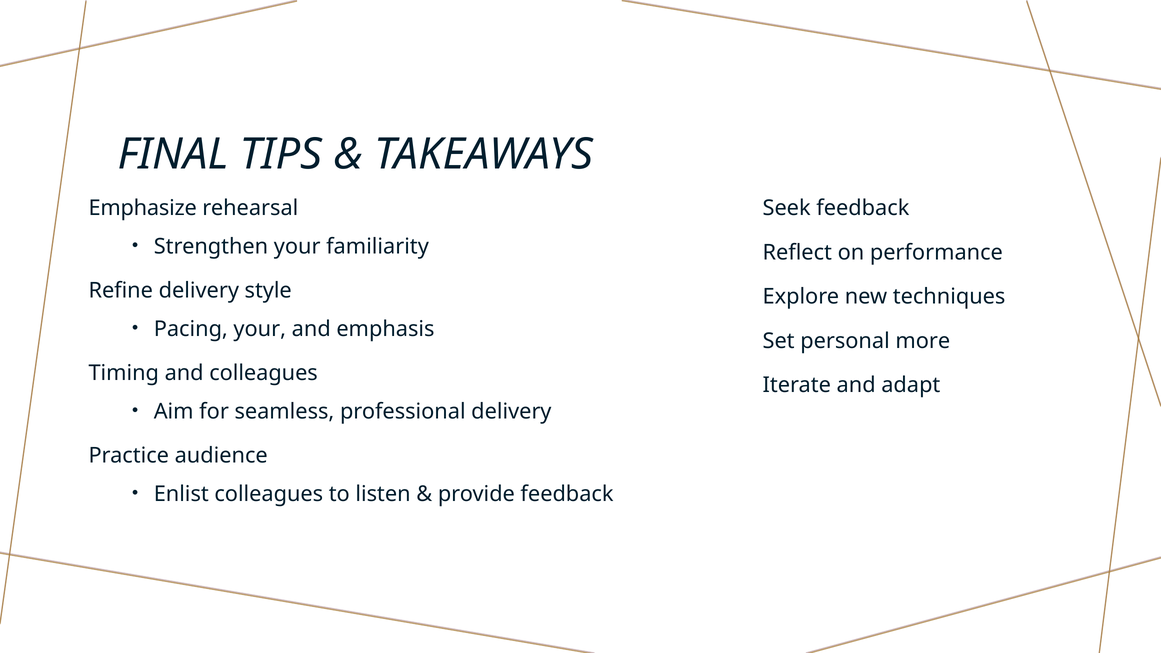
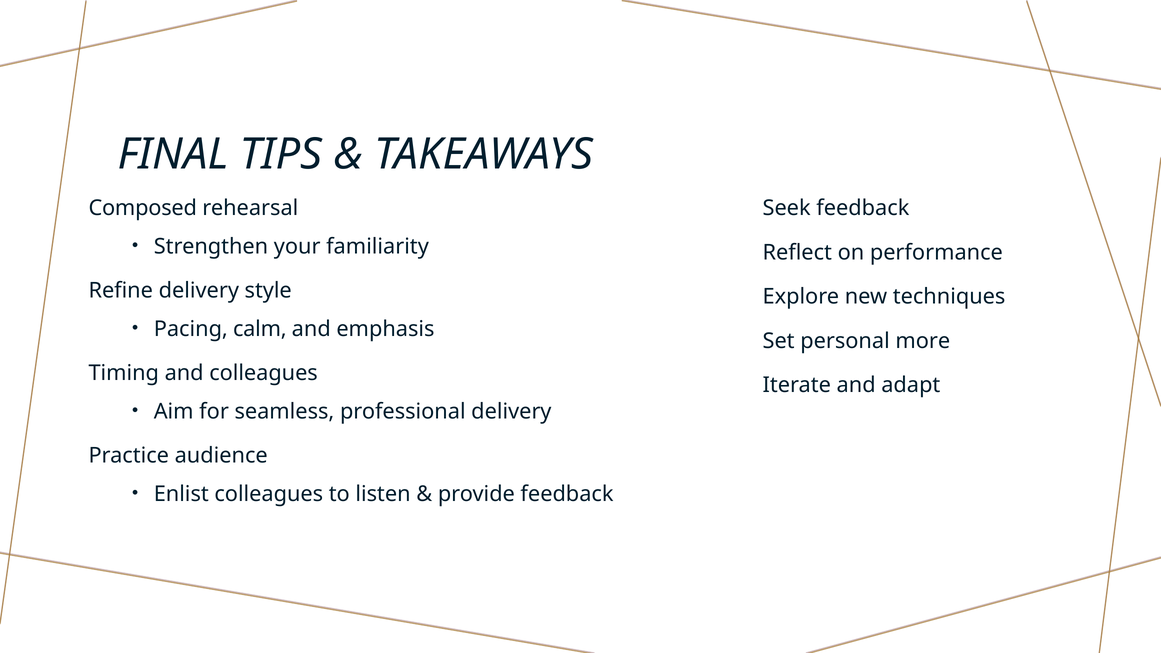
Emphasize: Emphasize -> Composed
Pacing your: your -> calm
